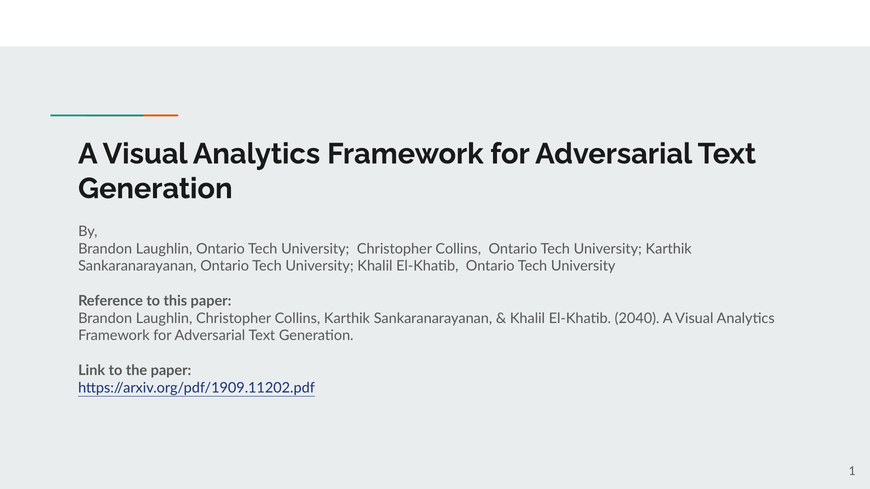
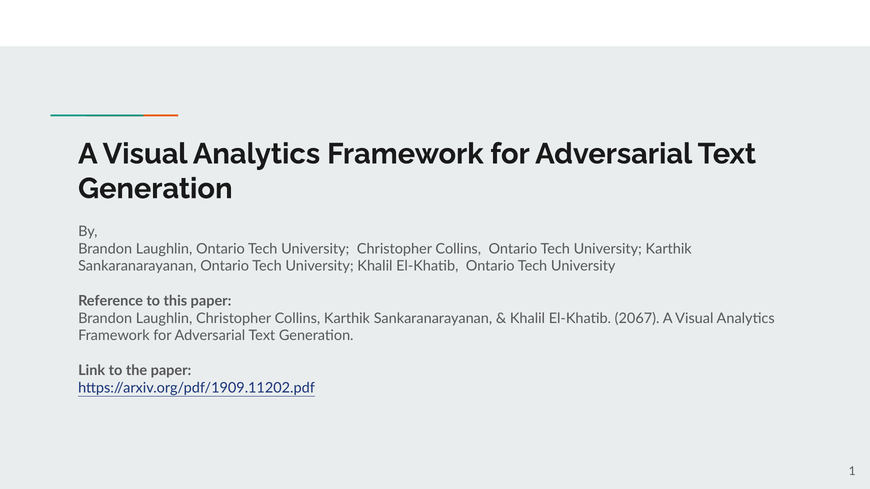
2040: 2040 -> 2067
